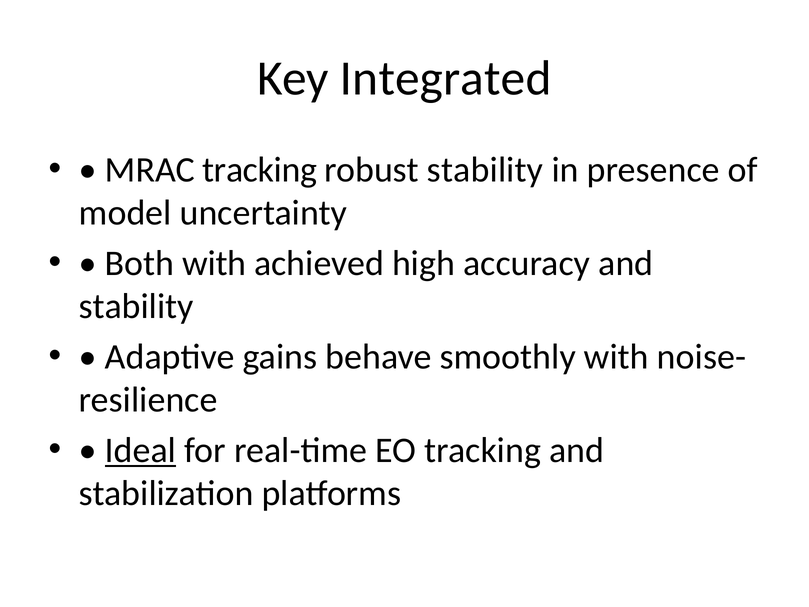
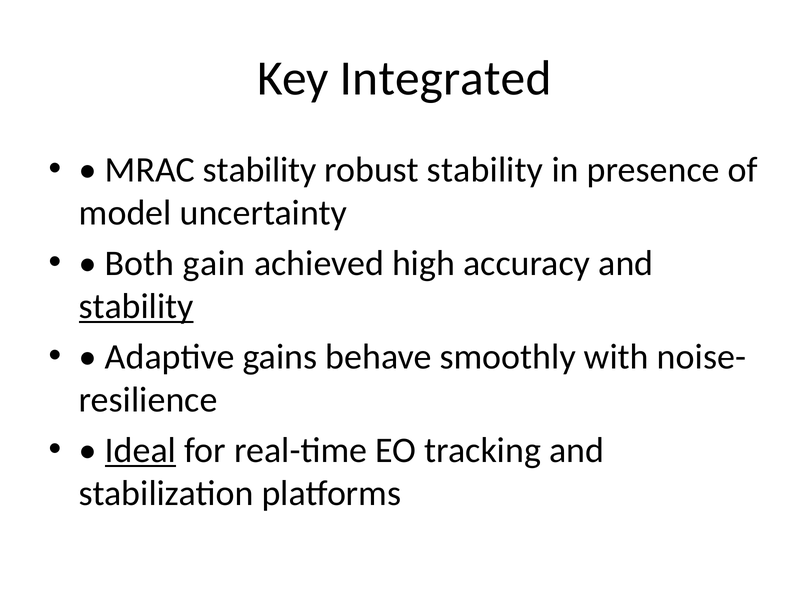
MRAC tracking: tracking -> stability
Both with: with -> gain
stability at (136, 306) underline: none -> present
